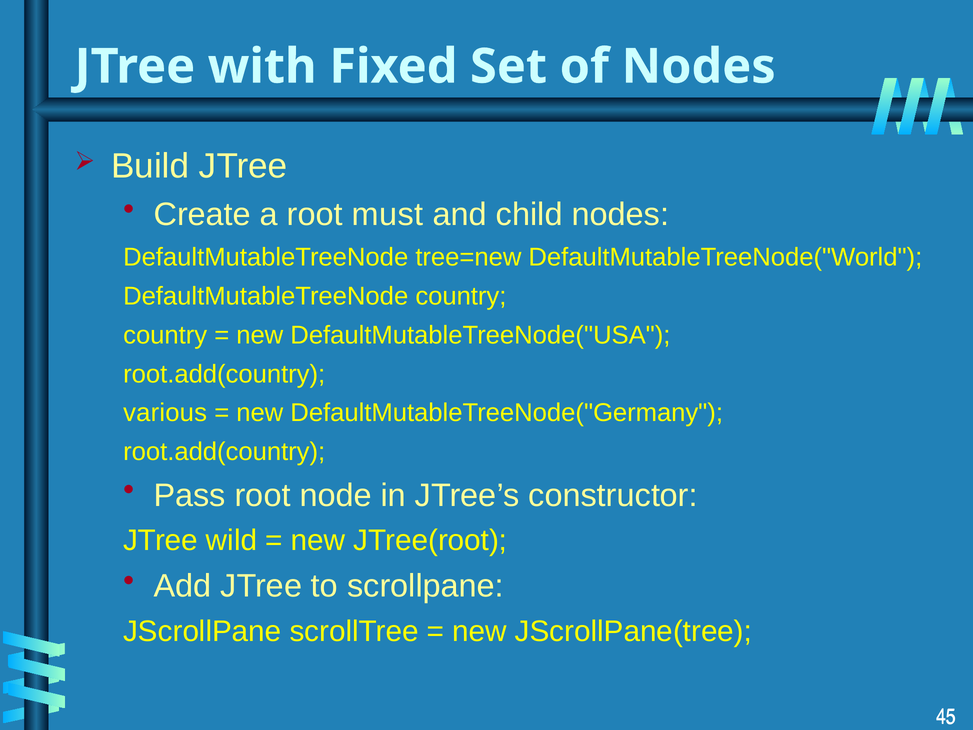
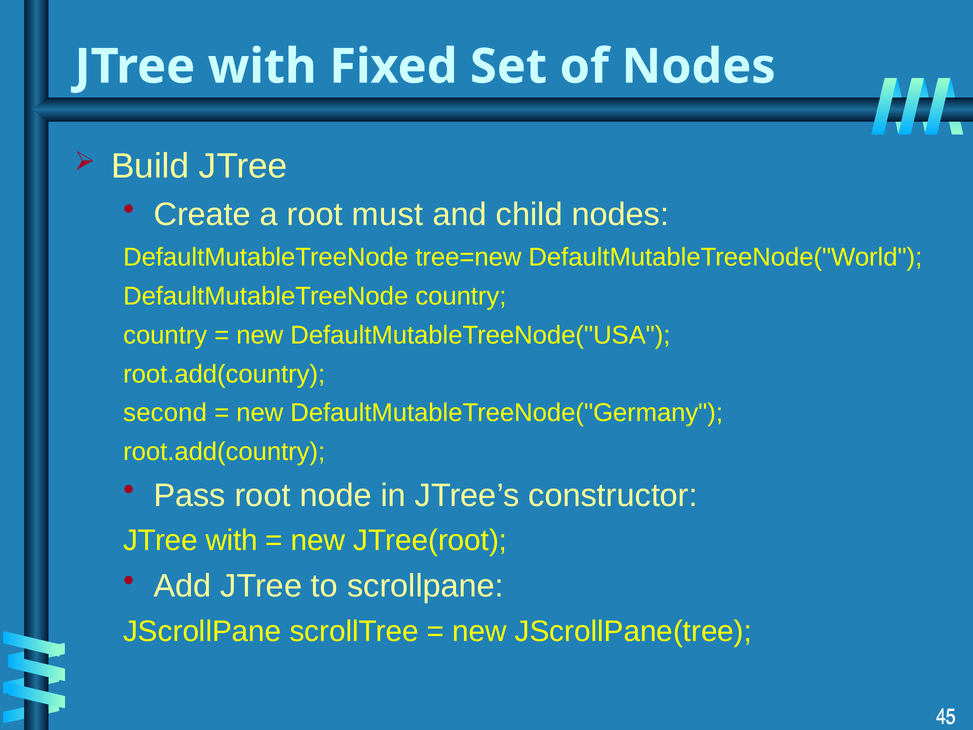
various: various -> second
wild at (232, 540): wild -> with
